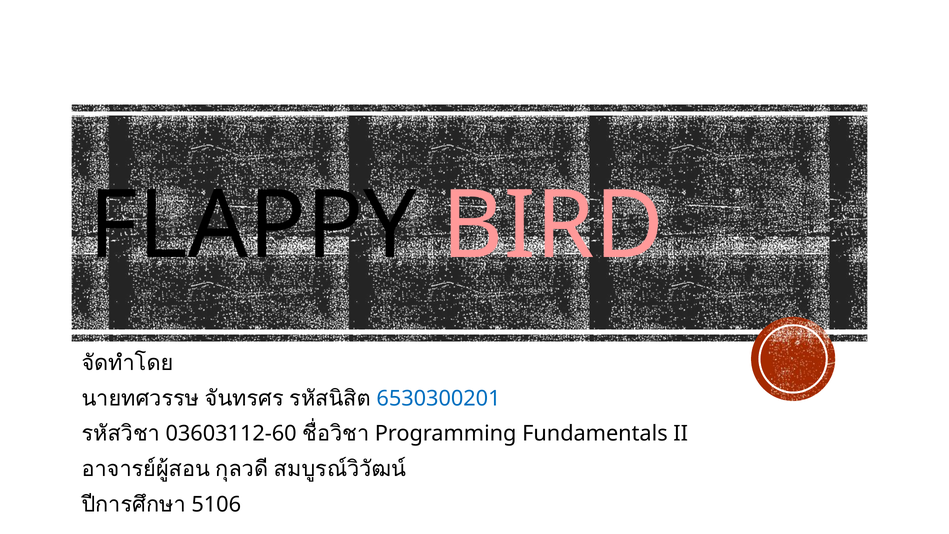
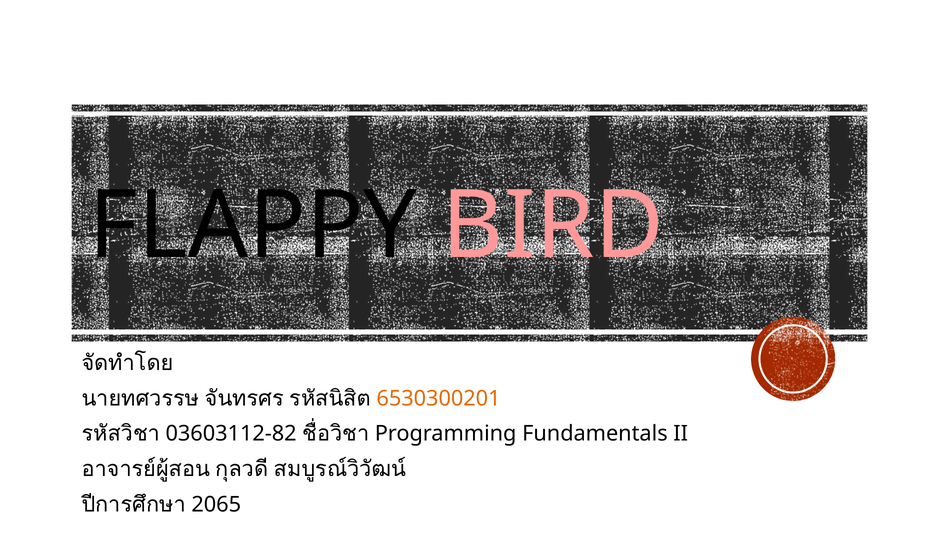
6530300201 colour: blue -> orange
03603112-60: 03603112-60 -> 03603112-82
5106: 5106 -> 2065
